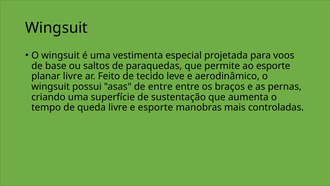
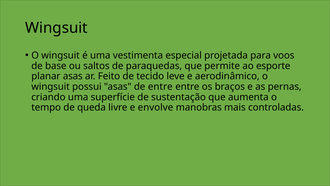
planar livre: livre -> asas
e esporte: esporte -> envolve
